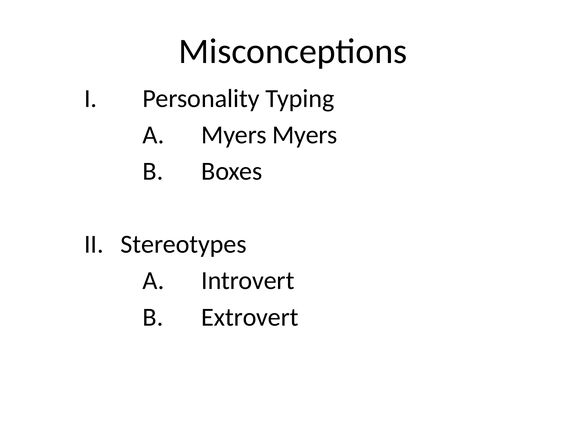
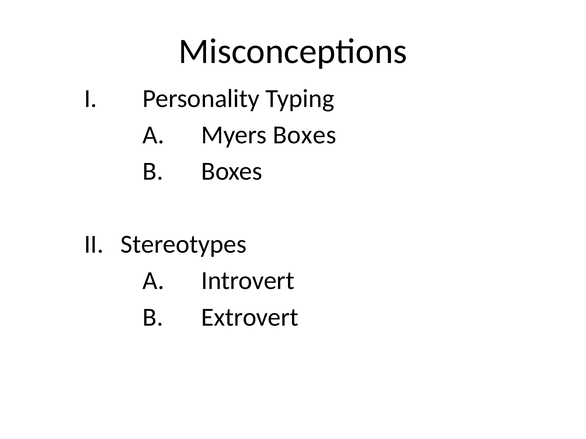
Myers Myers: Myers -> Boxes
